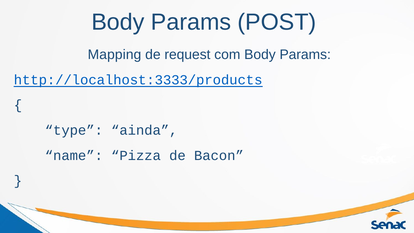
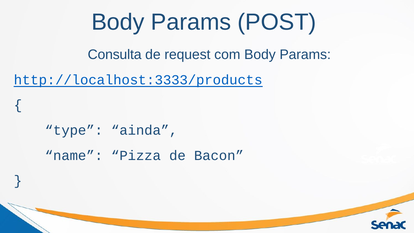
Mapping: Mapping -> Consulta
